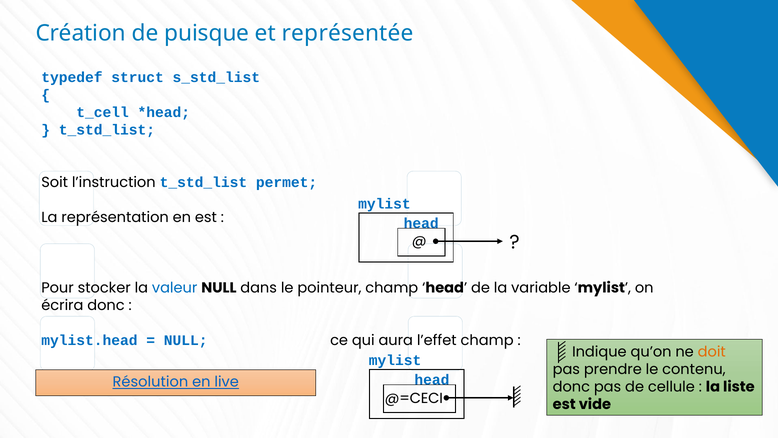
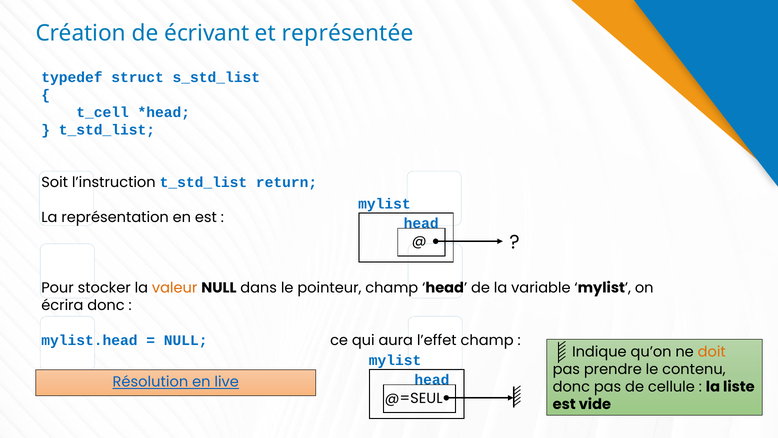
puisque: puisque -> écrivant
permet: permet -> return
valeur colour: blue -> orange
@=CECI: @=CECI -> @=SEUL
